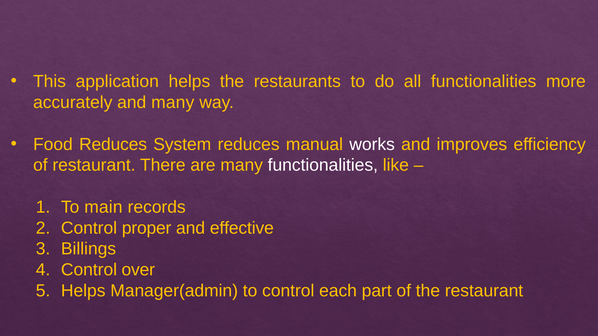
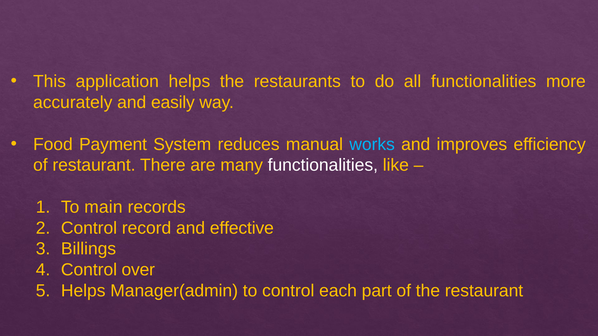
and many: many -> easily
Food Reduces: Reduces -> Payment
works colour: white -> light blue
proper: proper -> record
